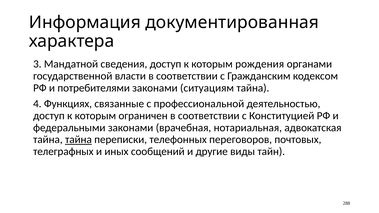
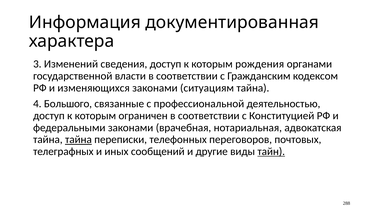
Мандатной: Мандатной -> Изменений
потребителями: потребителями -> изменяющихся
Функциях: Функциях -> Большого
тайн underline: none -> present
